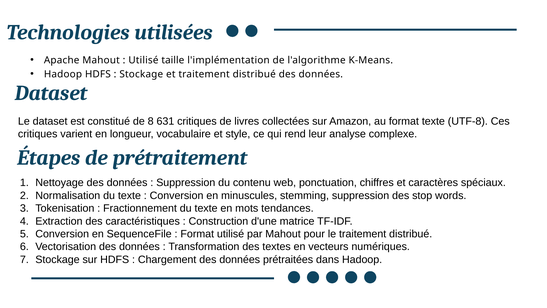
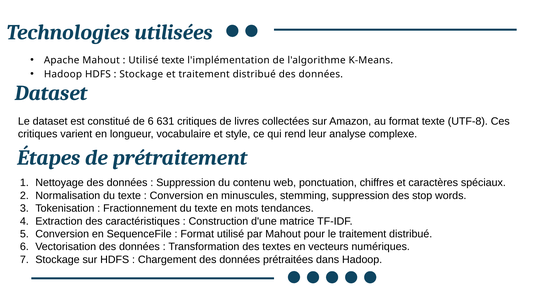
Utilisé taille: taille -> texte
de 8: 8 -> 6
